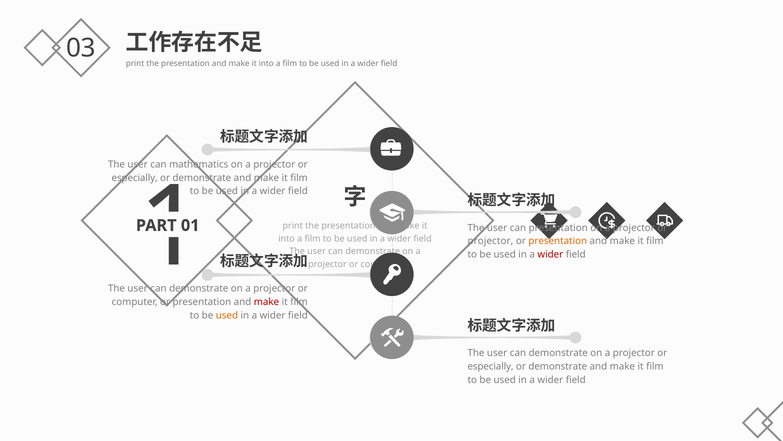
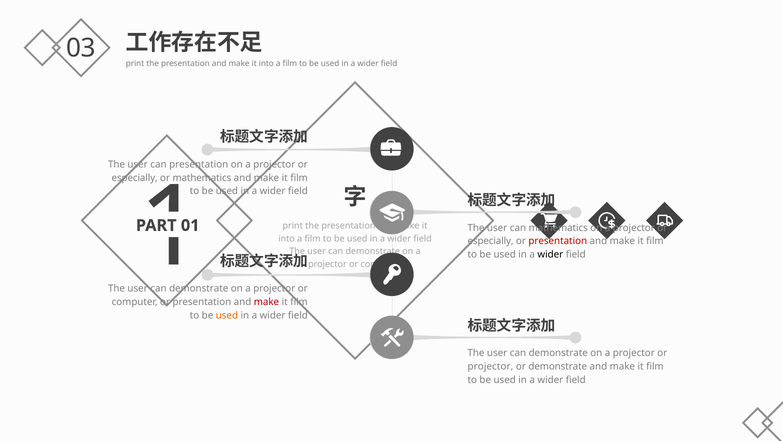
can mathematics: mathematics -> presentation
demonstrate at (202, 178): demonstrate -> mathematics
can presentation: presentation -> mathematics
projector at (490, 241): projector -> especially
presentation at (558, 241) colour: orange -> red
wider at (550, 254) colour: red -> black
especially at (491, 366): especially -> projector
